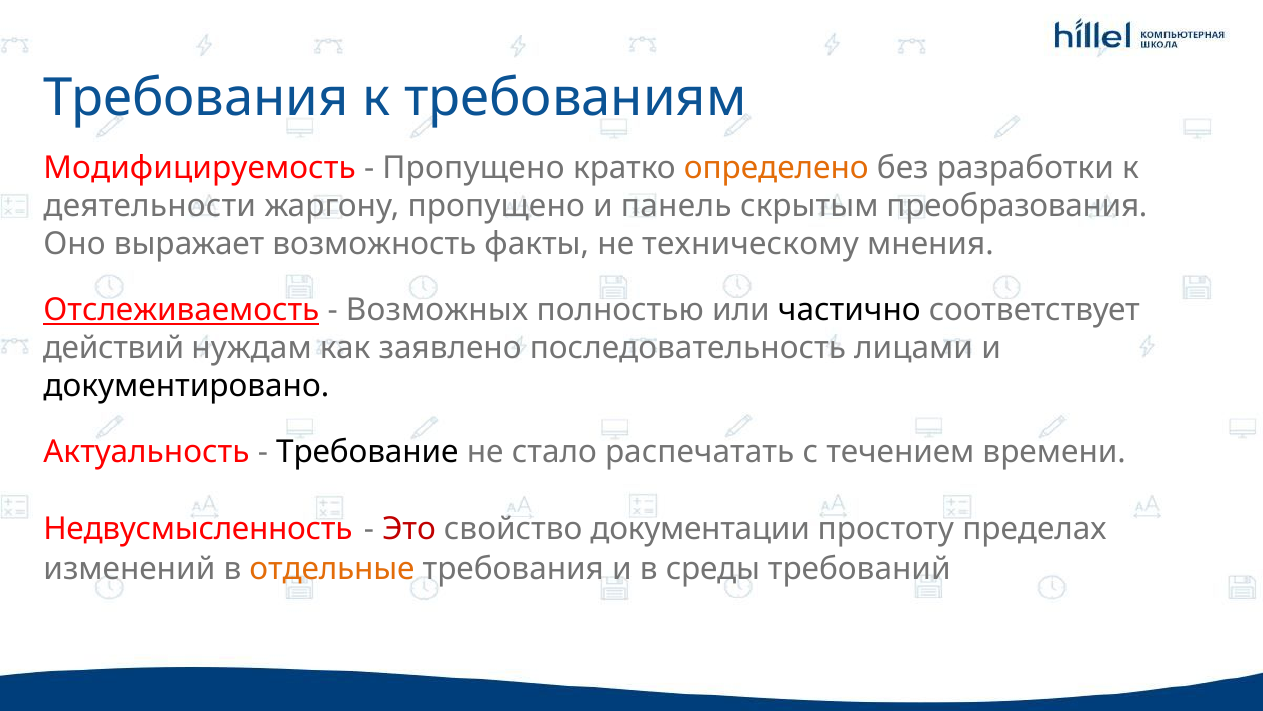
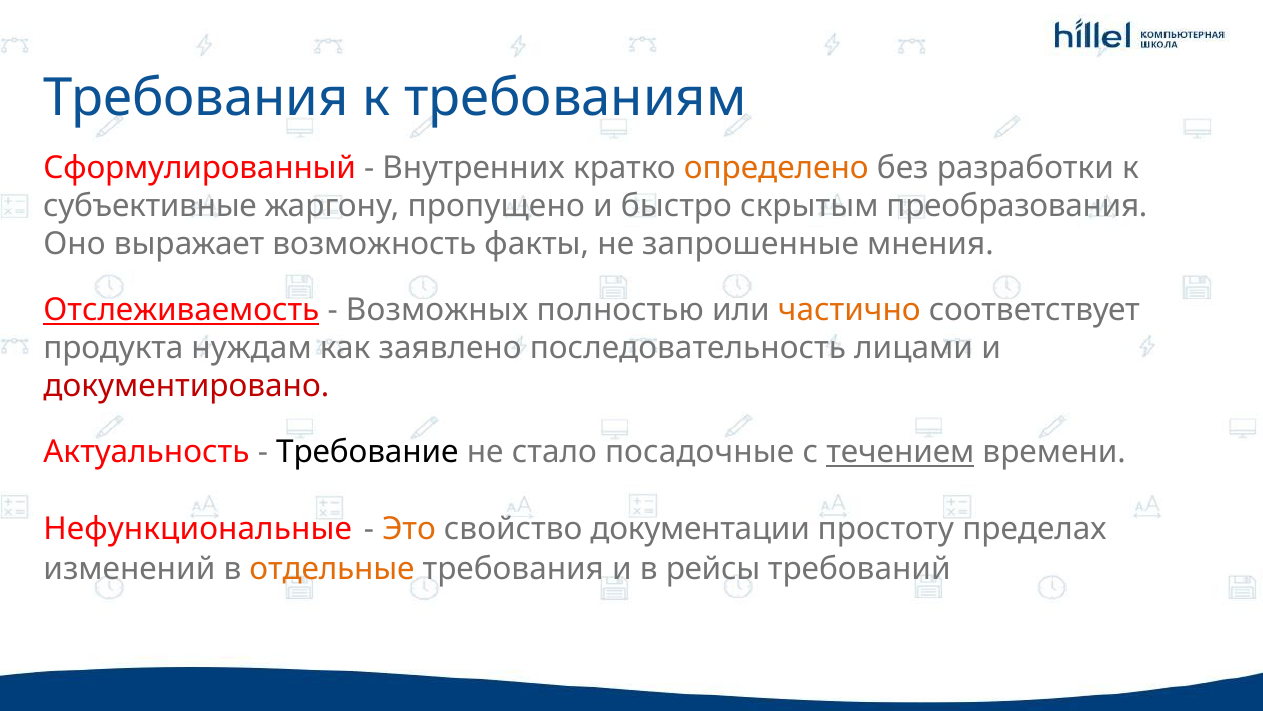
Модифицируемость: Модифицируемость -> Сформулированный
Пропущено at (473, 168): Пропущено -> Внутренних
деятельности: деятельности -> субъективные
панель: панель -> быстро
техническому: техническому -> запрошенные
частично colour: black -> orange
действий: действий -> продукта
документировано colour: black -> red
распечатать: распечатать -> посадочные
течением underline: none -> present
Недвусмысленность: Недвусмысленность -> Нефункциональные
Это colour: red -> orange
среды: среды -> рейсы
